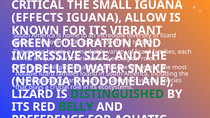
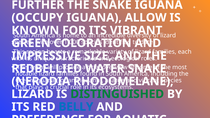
CRITICAL: CRITICAL -> FURTHER
THE SMALL: SMALL -> SNAKE
EFFECTS: EFFECTS -> OCCUPY
BELLY colour: green -> blue
